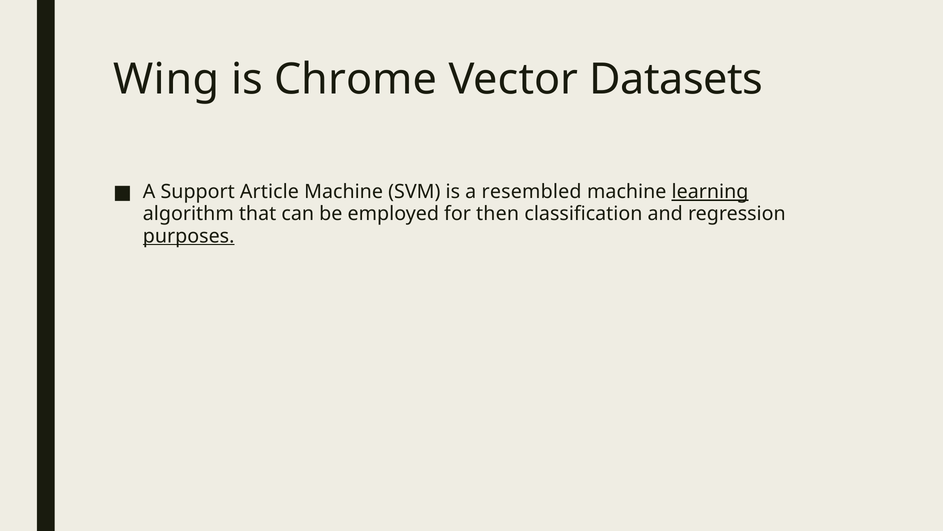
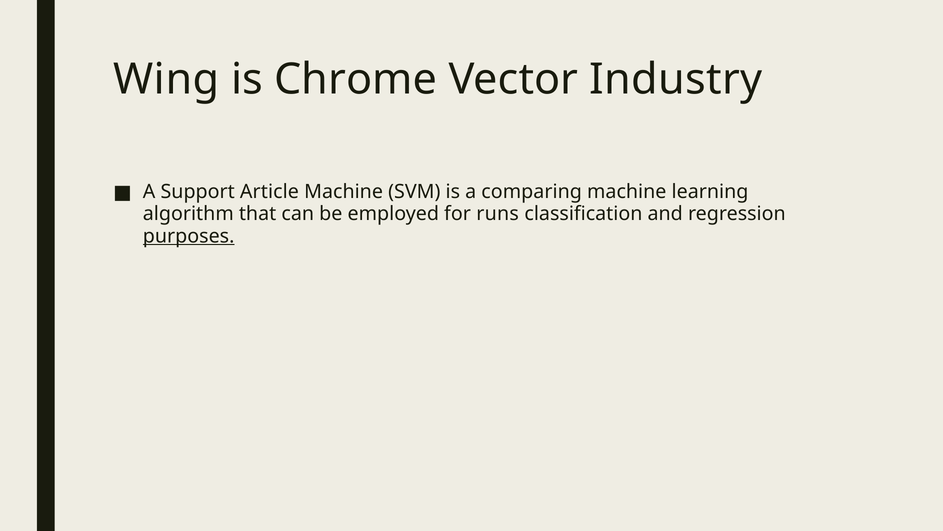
Datasets: Datasets -> Industry
resembled: resembled -> comparing
learning underline: present -> none
then: then -> runs
